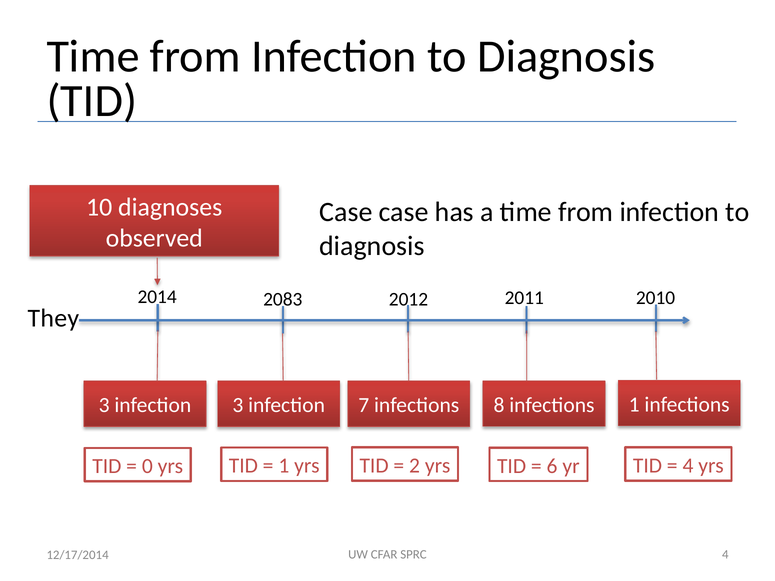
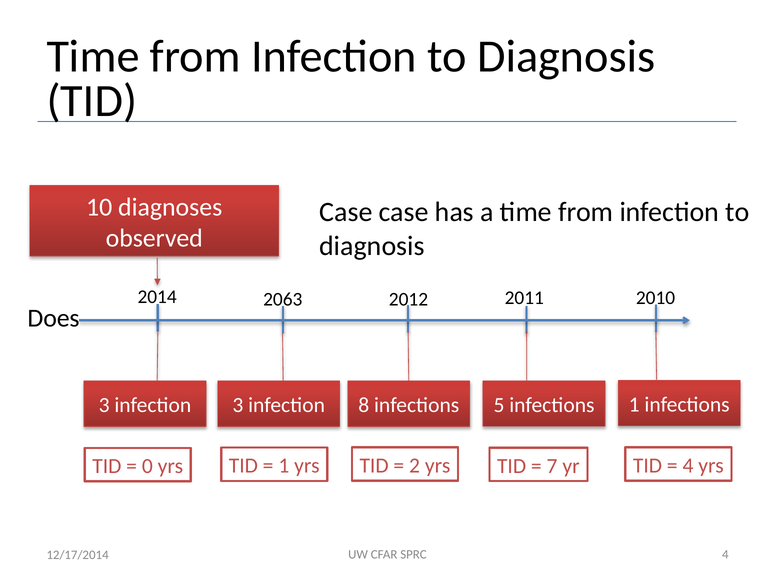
2083: 2083 -> 2063
They: They -> Does
7: 7 -> 8
8: 8 -> 5
6: 6 -> 7
